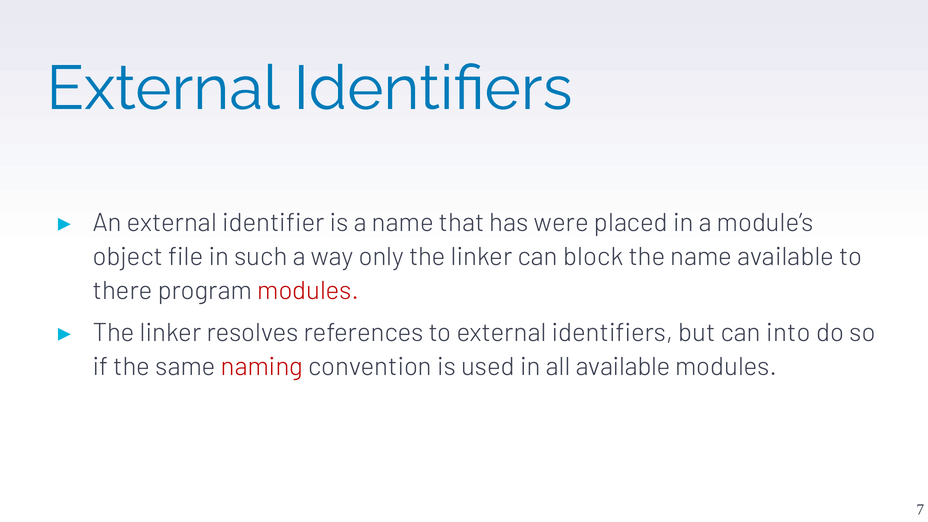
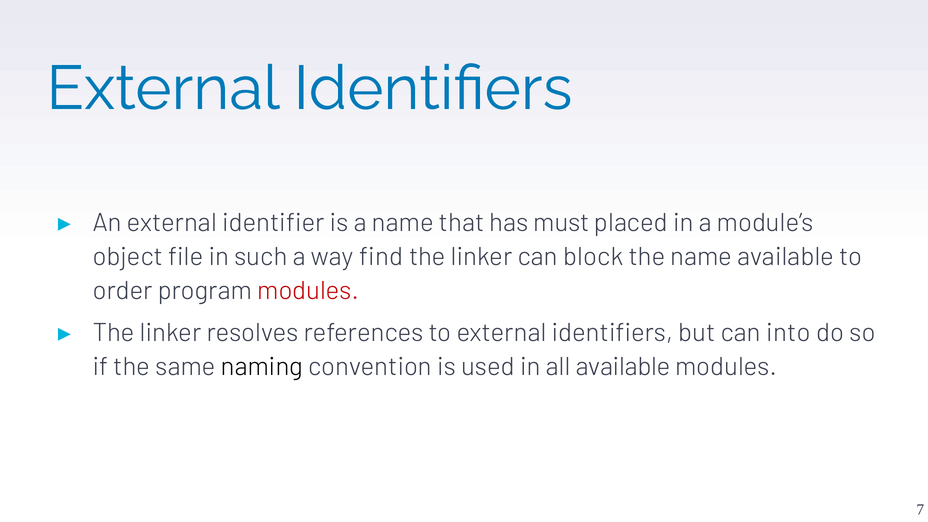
were: were -> must
only: only -> find
there: there -> order
naming colour: red -> black
